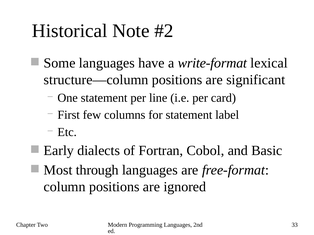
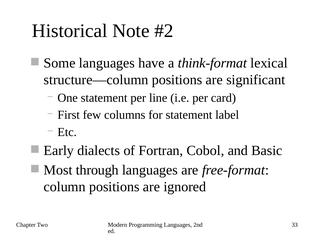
write-format: write-format -> think-format
